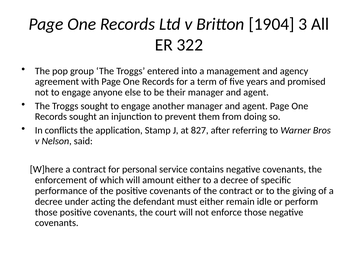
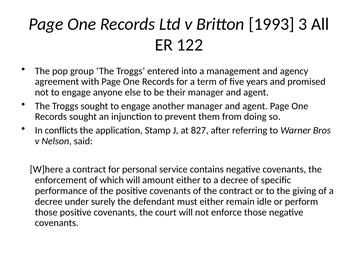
1904: 1904 -> 1993
322: 322 -> 122
acting: acting -> surely
